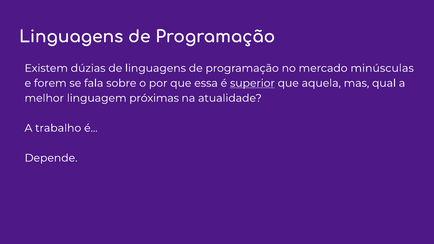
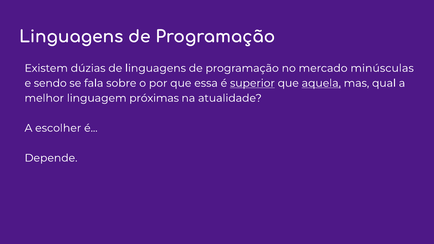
forem: forem -> sendo
aquela underline: none -> present
trabalho: trabalho -> escolher
